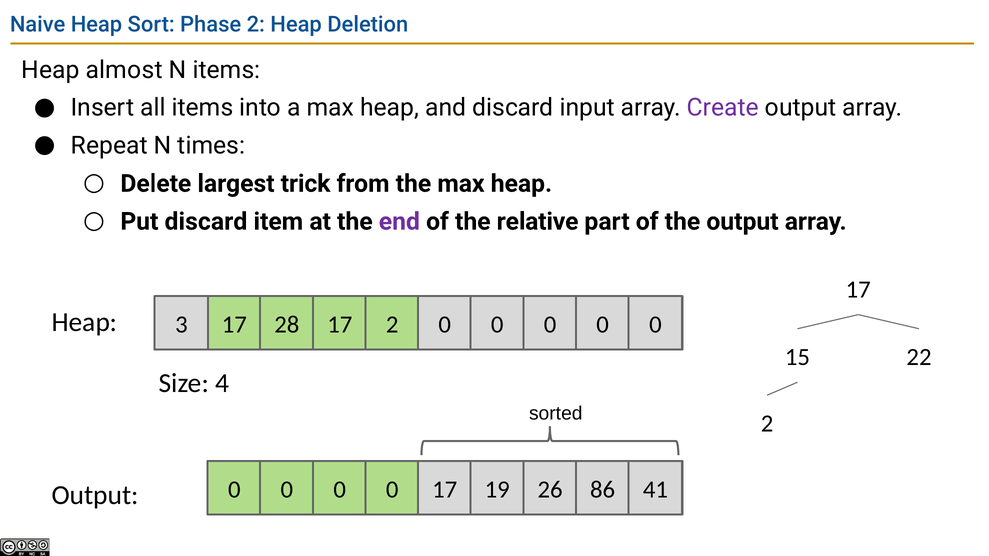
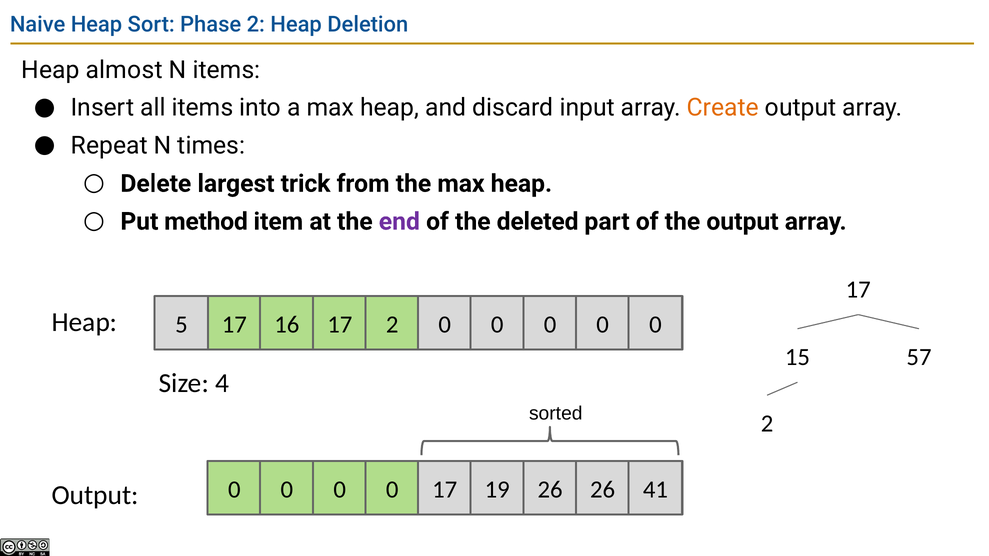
Create colour: purple -> orange
Put discard: discard -> method
relative: relative -> deleted
3: 3 -> 5
28: 28 -> 16
22: 22 -> 57
26 86: 86 -> 26
